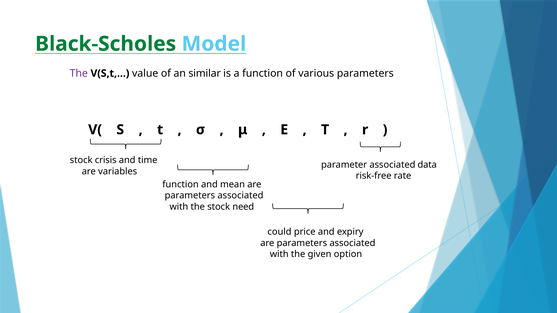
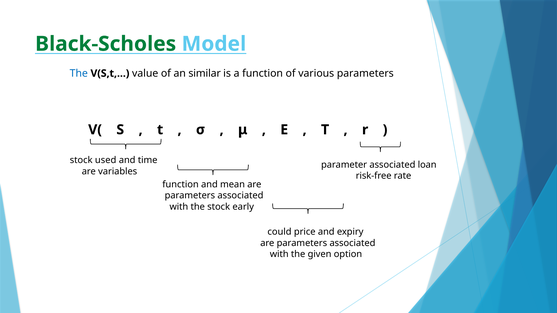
The at (79, 73) colour: purple -> blue
crisis: crisis -> used
data: data -> loan
need: need -> early
